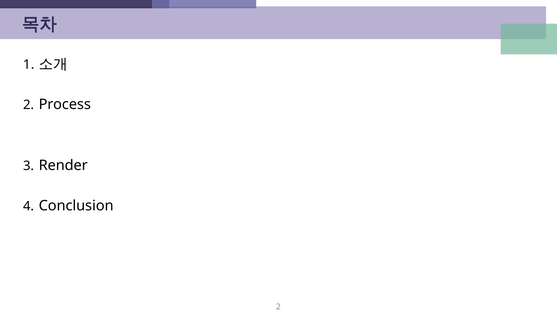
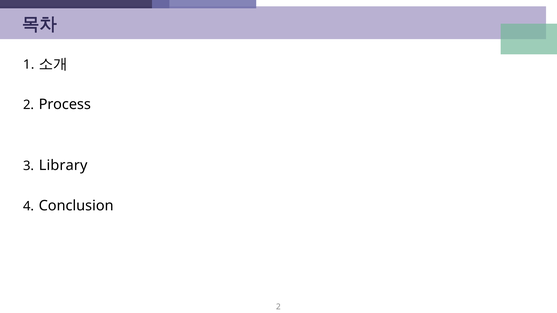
Render: Render -> Library
